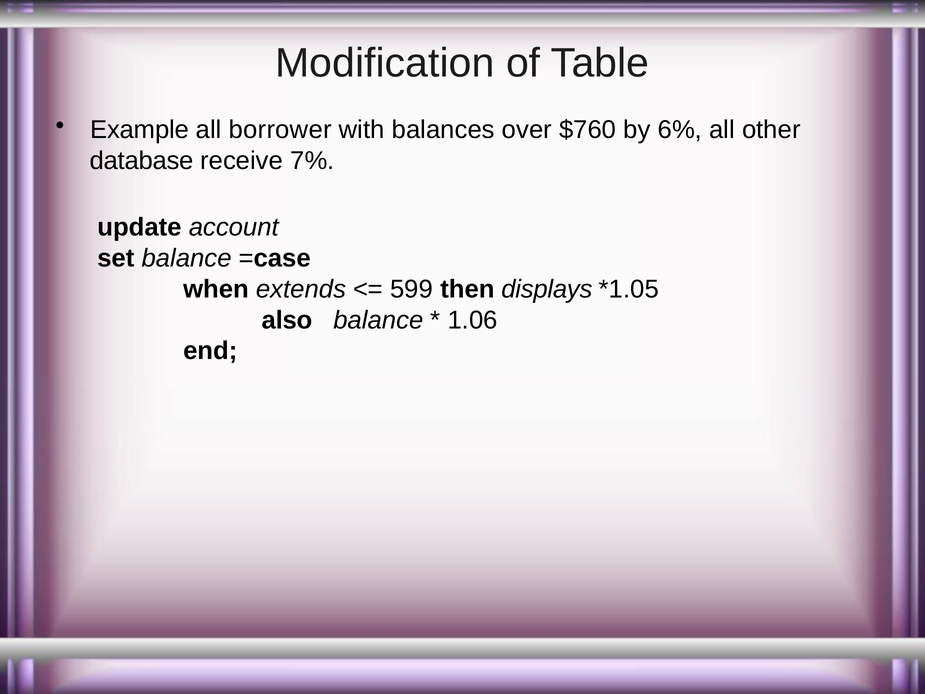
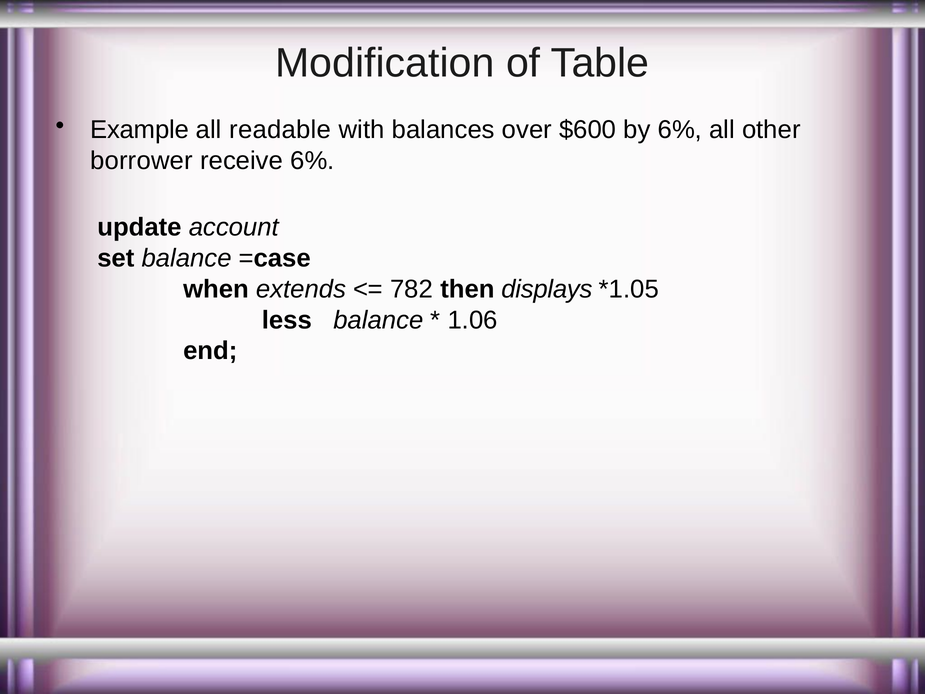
borrower: borrower -> readable
$760: $760 -> $600
database: database -> borrower
receive 7%: 7% -> 6%
599: 599 -> 782
also: also -> less
